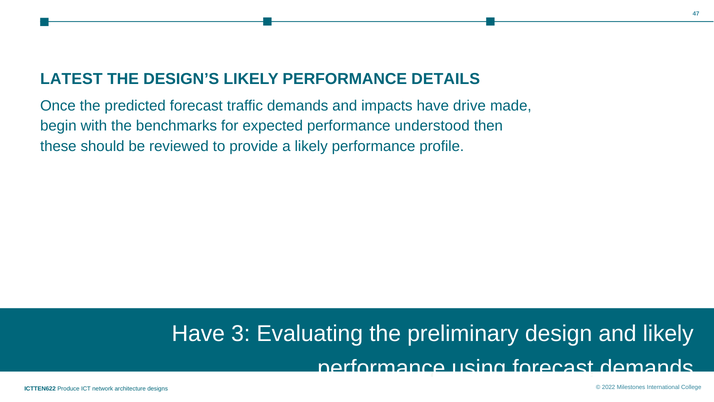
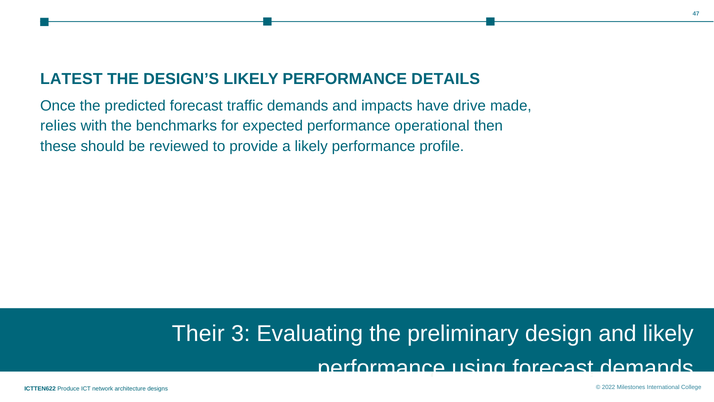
begin: begin -> relies
understood: understood -> operational
Have at (198, 334): Have -> Their
